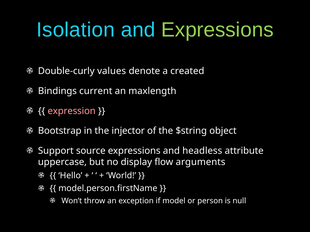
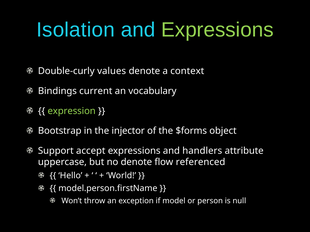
created: created -> context
maxlength: maxlength -> vocabulary
expression colour: pink -> light green
$string: $string -> $forms
source: source -> accept
headless: headless -> handlers
no display: display -> denote
arguments: arguments -> referenced
